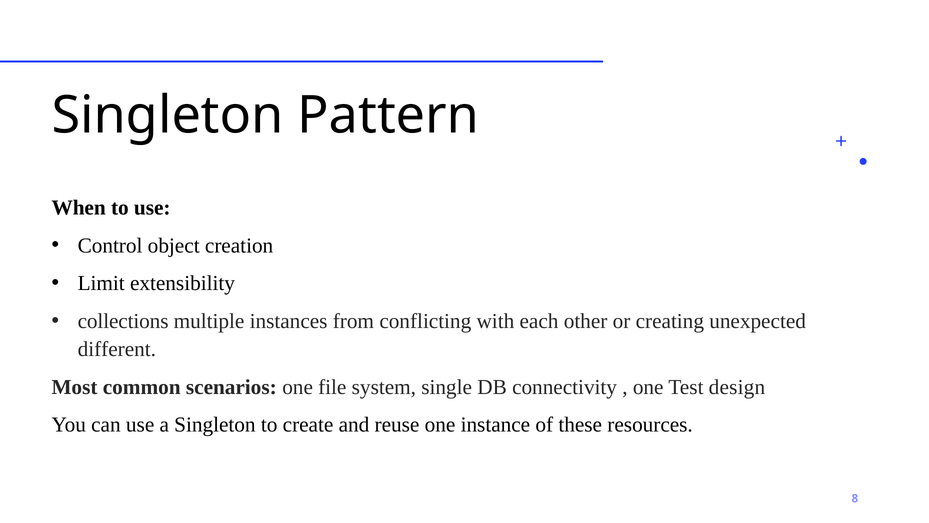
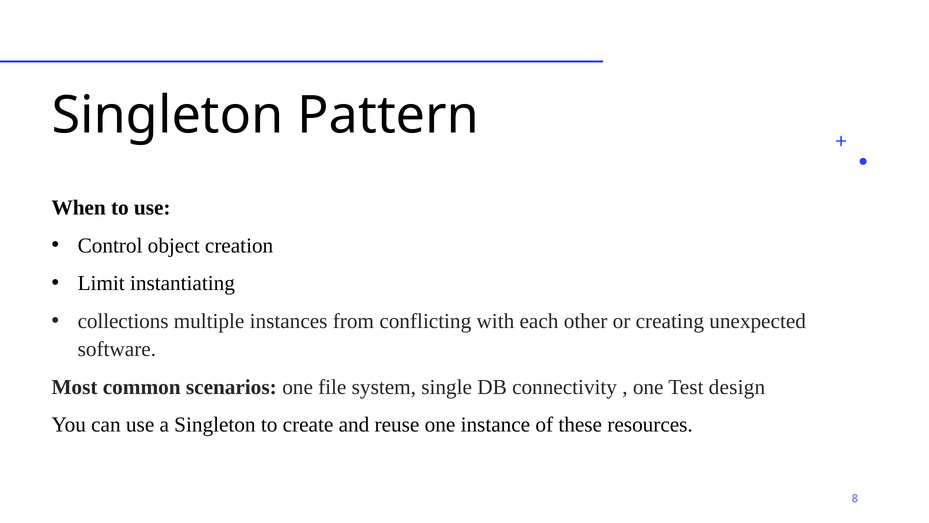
extensibility: extensibility -> instantiating
different: different -> software
